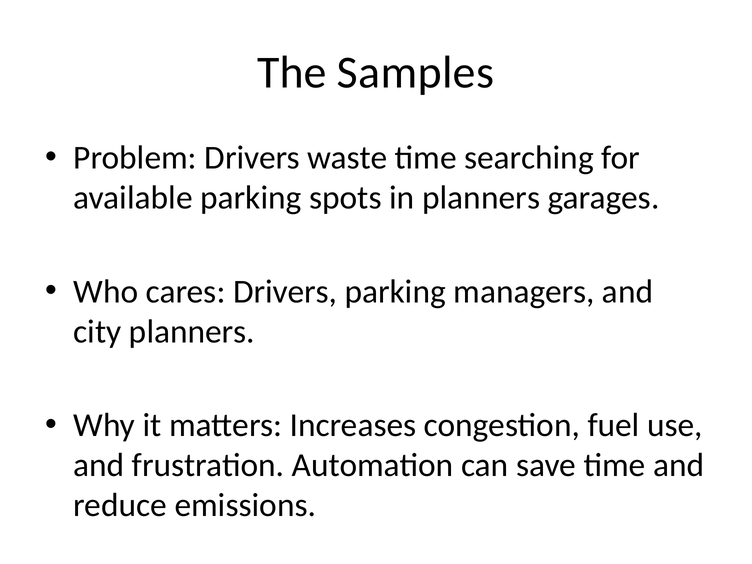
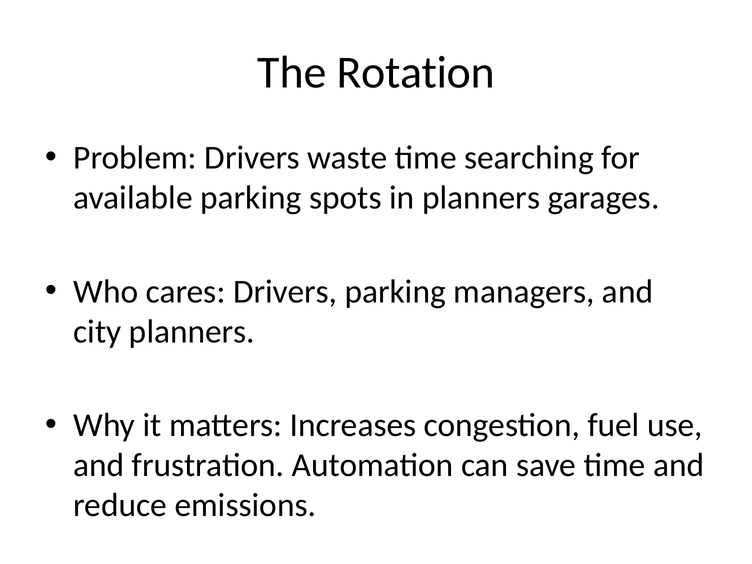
Samples: Samples -> Rotation
